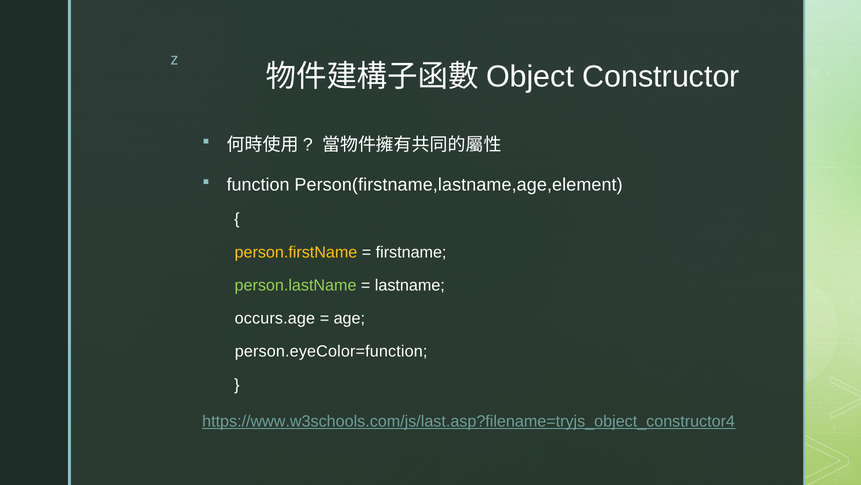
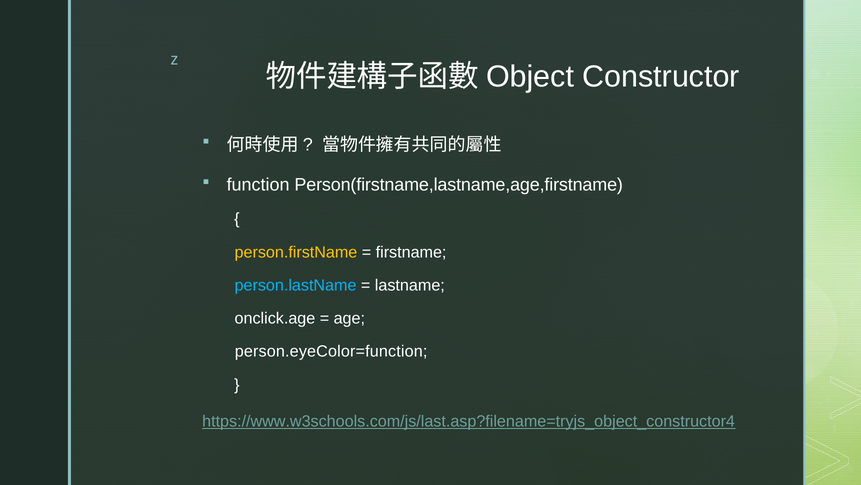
Person(firstname,lastname,age,element: Person(firstname,lastname,age,element -> Person(firstname,lastname,age,firstname
person.lastName colour: light green -> light blue
occurs.age: occurs.age -> onclick.age
